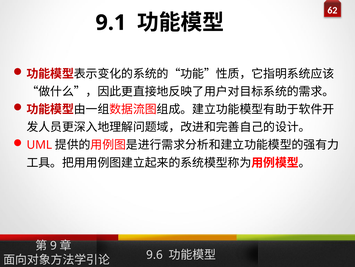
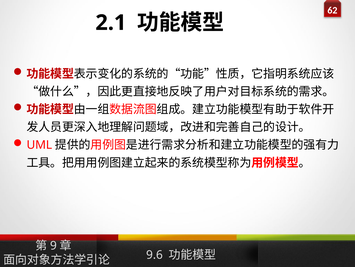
9.1: 9.1 -> 2.1
